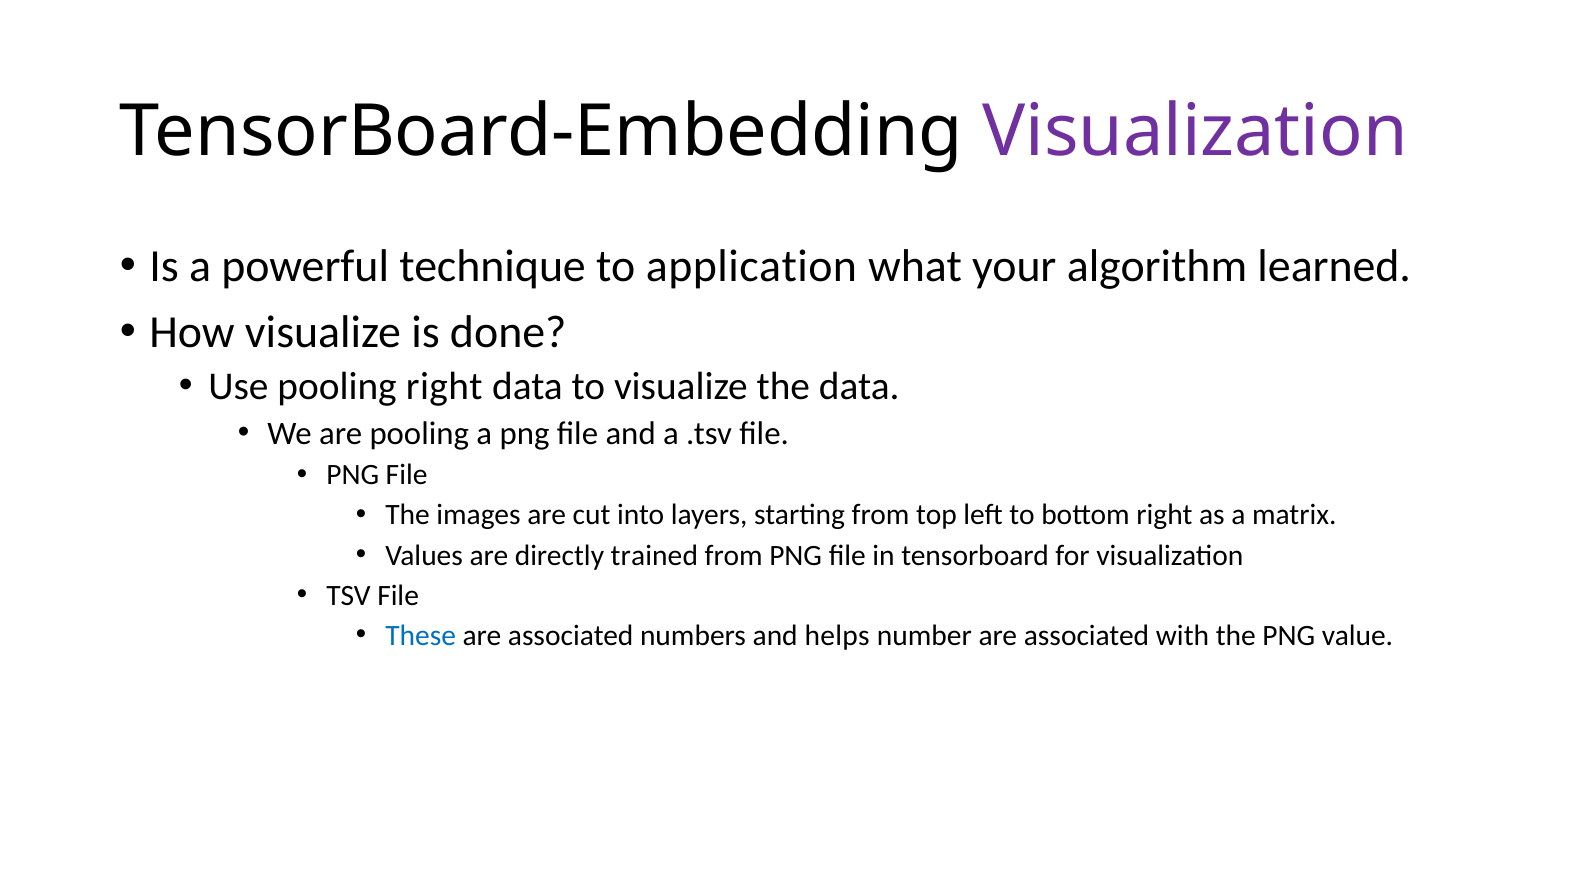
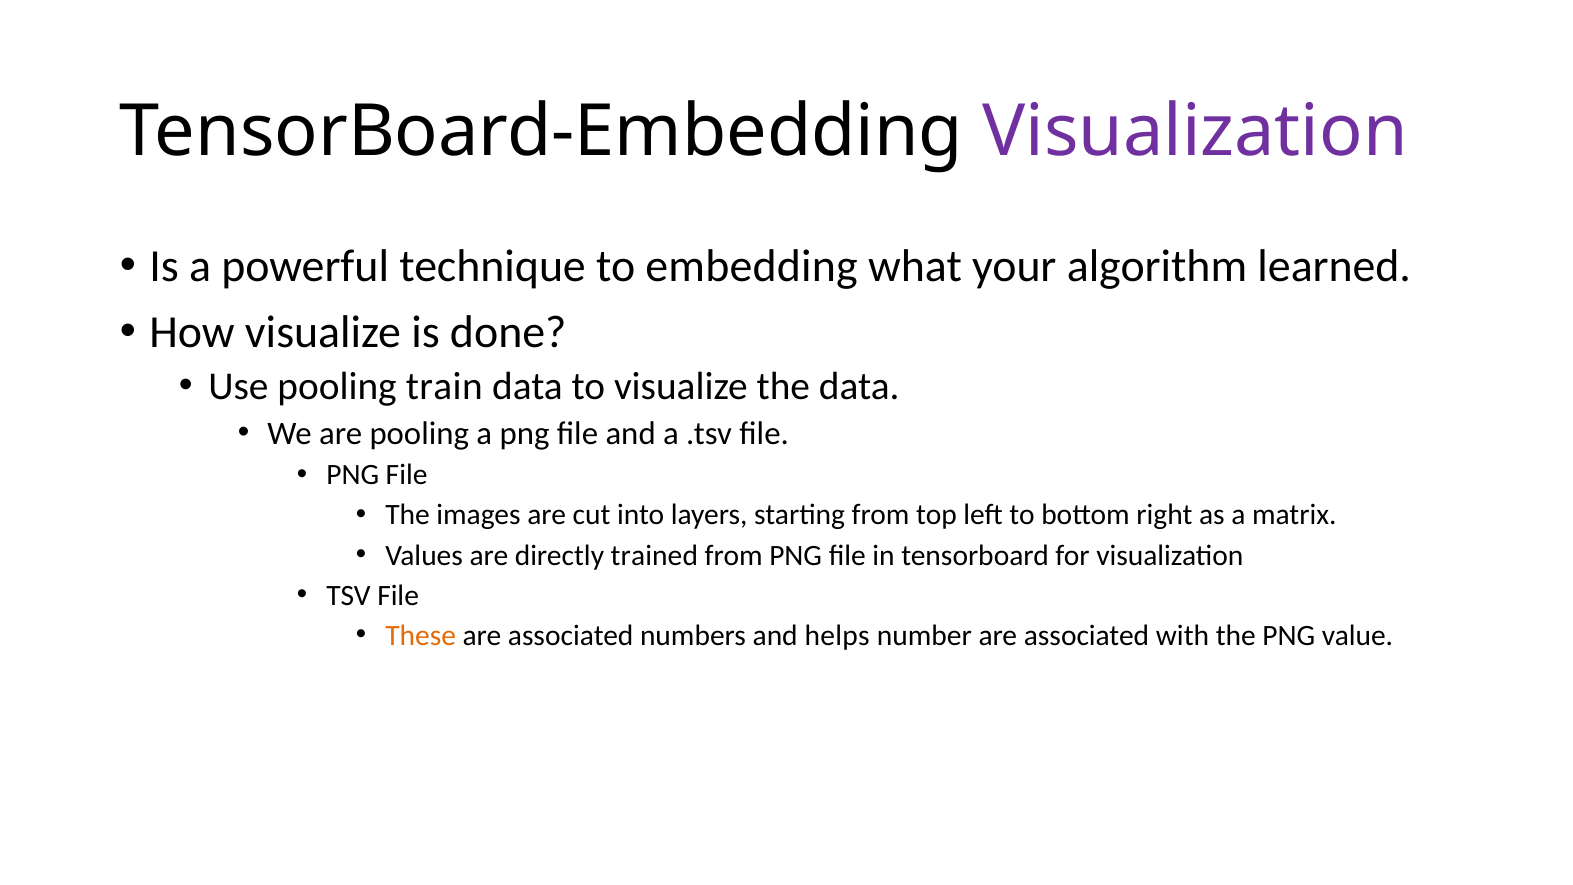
application: application -> embedding
pooling right: right -> train
These colour: blue -> orange
